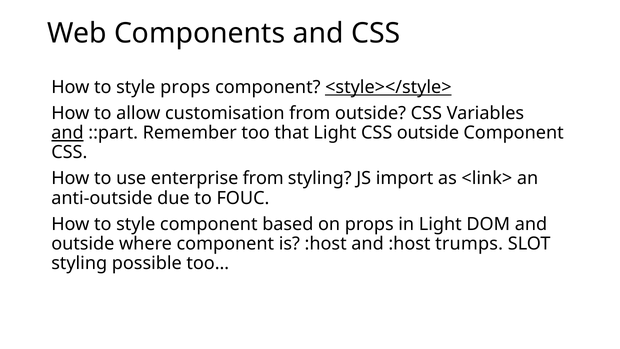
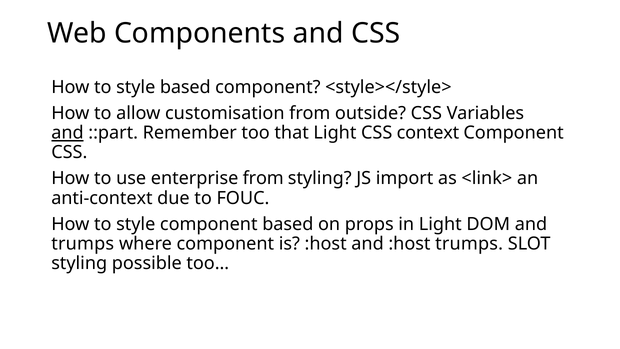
style props: props -> based
<style></style> underline: present -> none
CSS outside: outside -> context
anti-outside: anti-outside -> anti-context
outside at (83, 243): outside -> trumps
